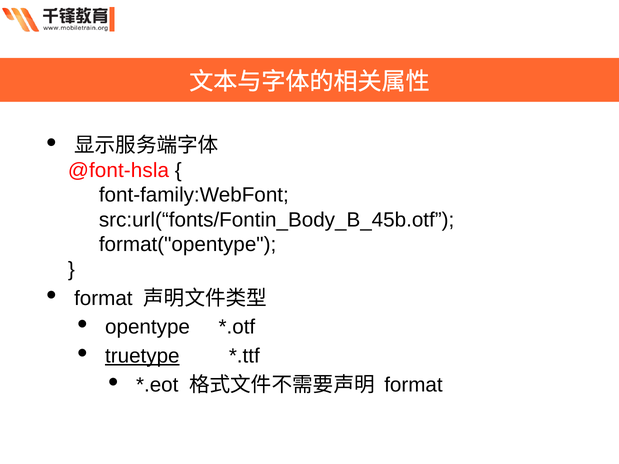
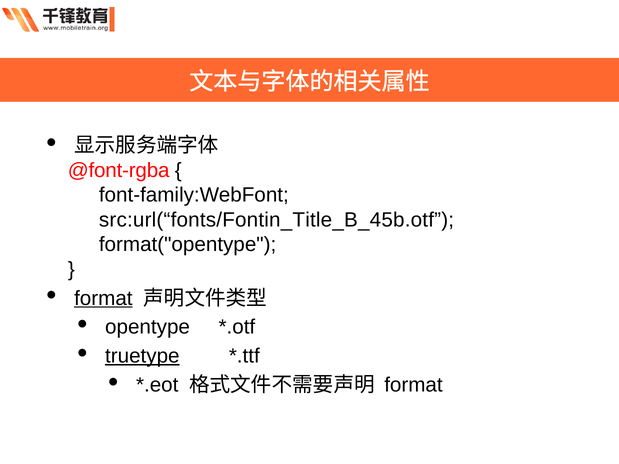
@font-hsla: @font-hsla -> @font-rgba
src:url(“fonts/Fontin_Body_B_45b.otf: src:url(“fonts/Fontin_Body_B_45b.otf -> src:url(“fonts/Fontin_Title_B_45b.otf
format at (103, 298) underline: none -> present
